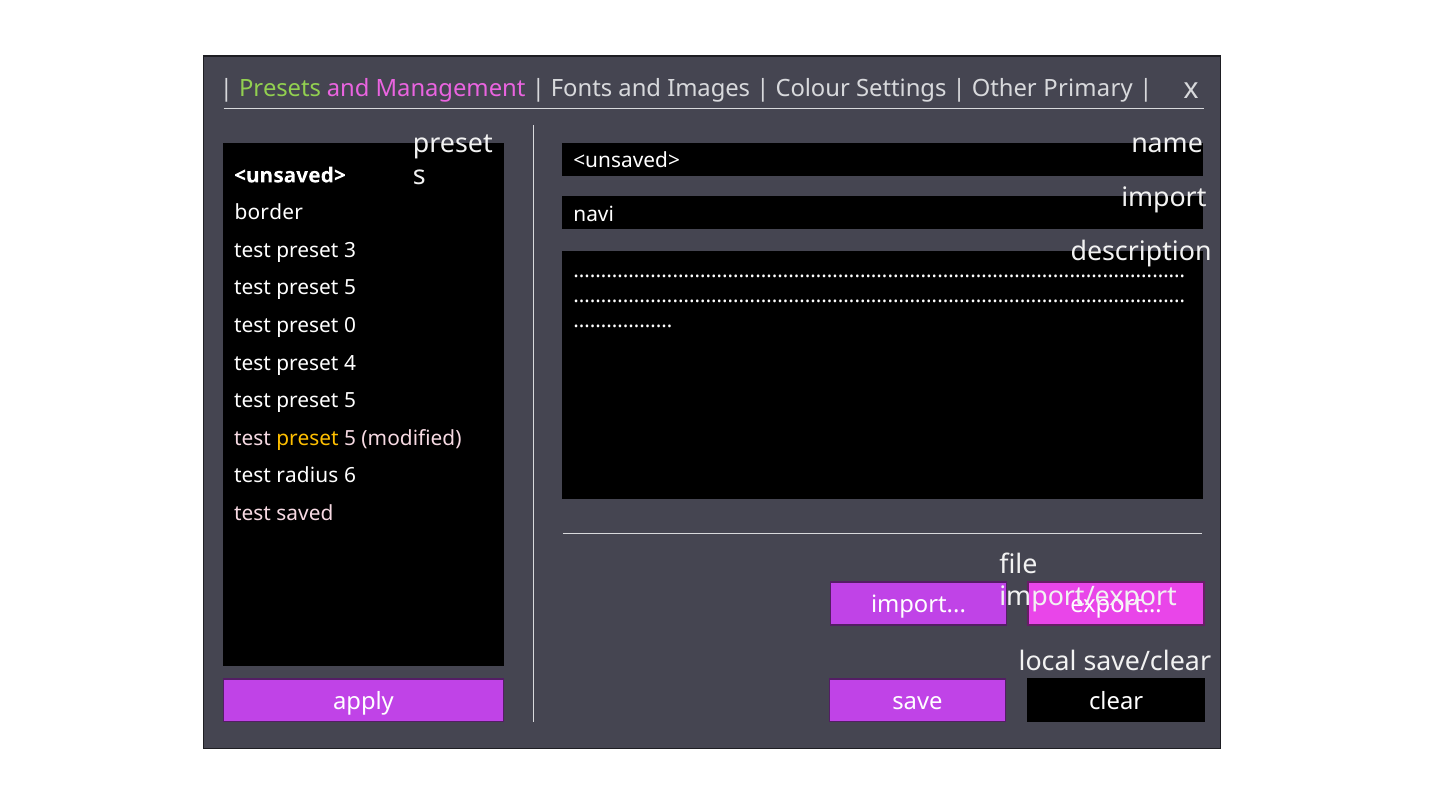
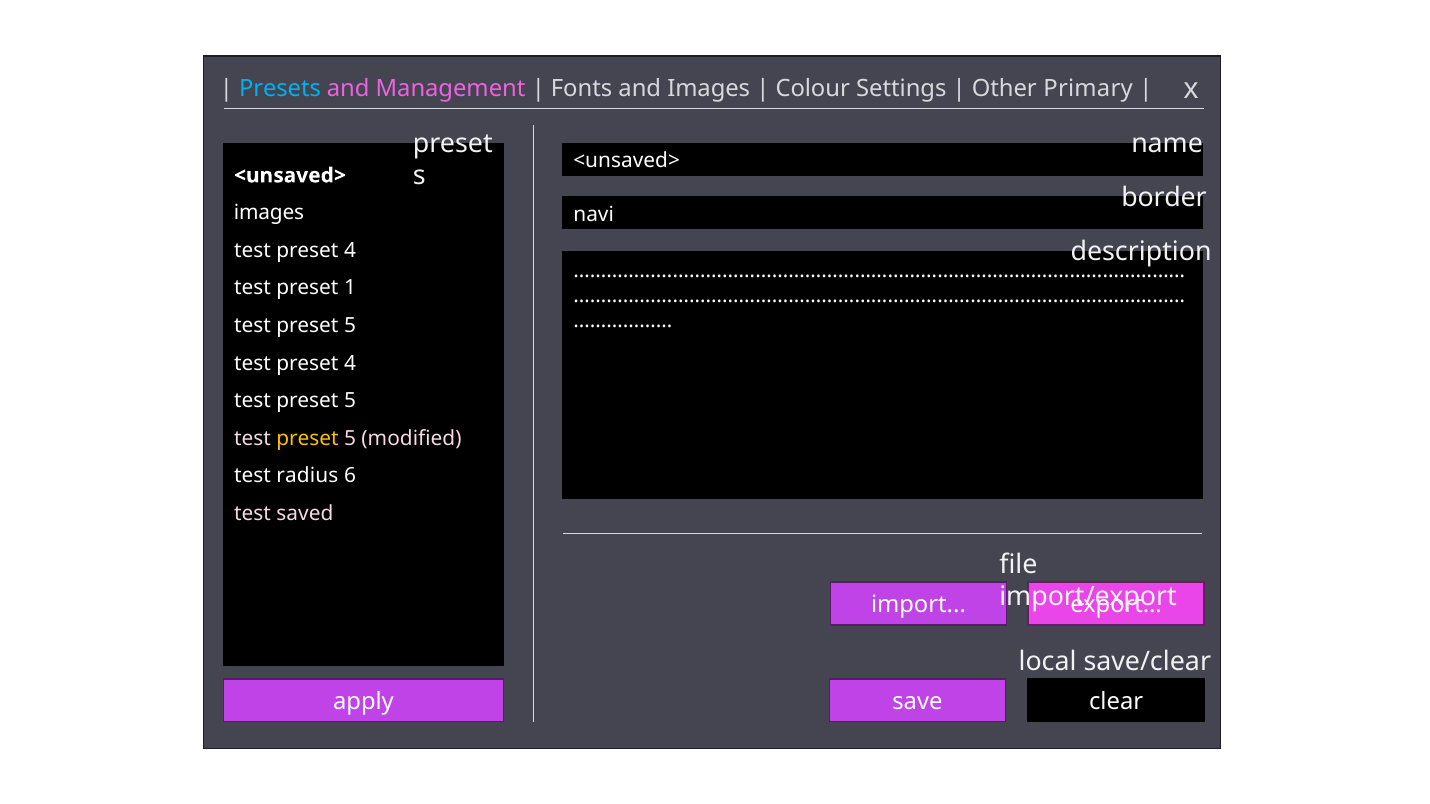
Presets colour: light green -> light blue
import at (1164, 198): import -> border
border at (269, 213): border -> images
3 at (350, 251): 3 -> 4
5 at (350, 288): 5 -> 1
0 at (350, 326): 0 -> 5
